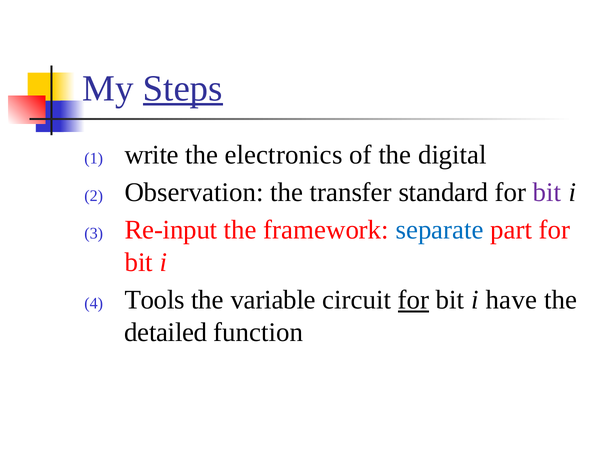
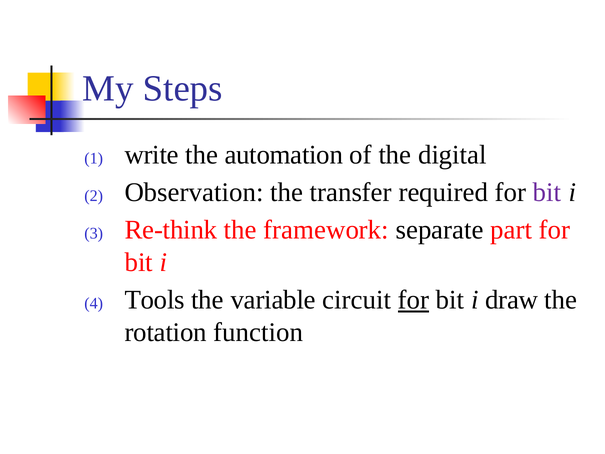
Steps underline: present -> none
electronics: electronics -> automation
standard: standard -> required
Re-input: Re-input -> Re-think
separate colour: blue -> black
have: have -> draw
detailed: detailed -> rotation
